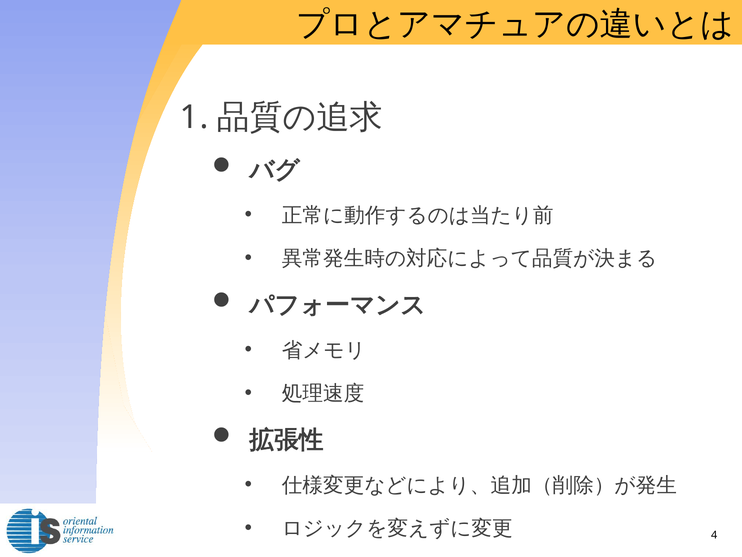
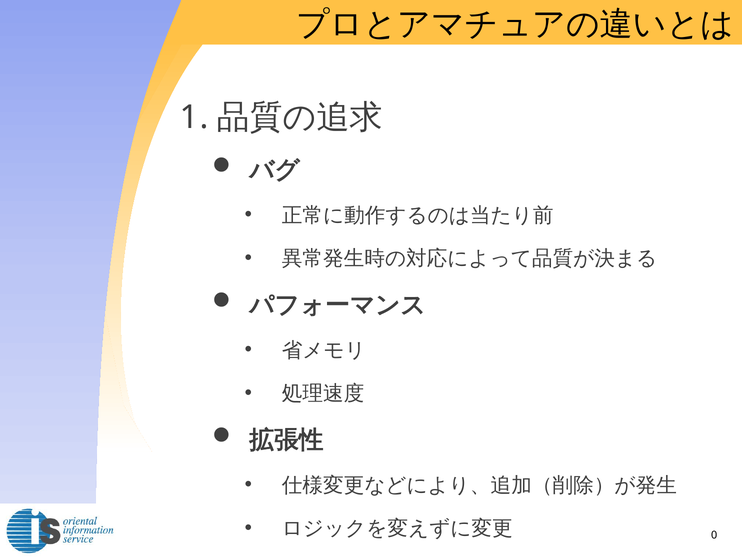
4: 4 -> 0
